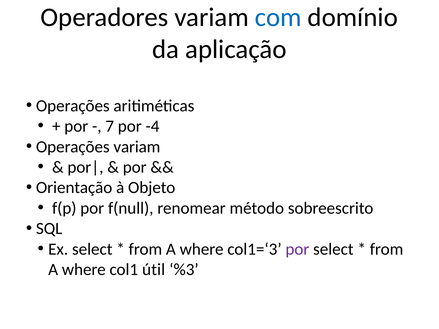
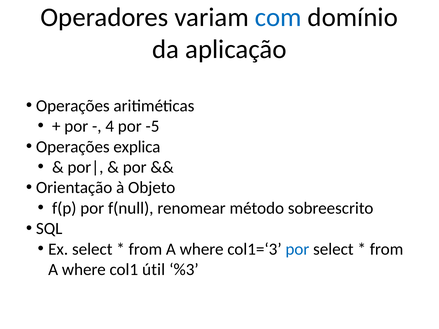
7: 7 -> 4
-4: -4 -> -5
Operações variam: variam -> explica
por at (297, 249) colour: purple -> blue
